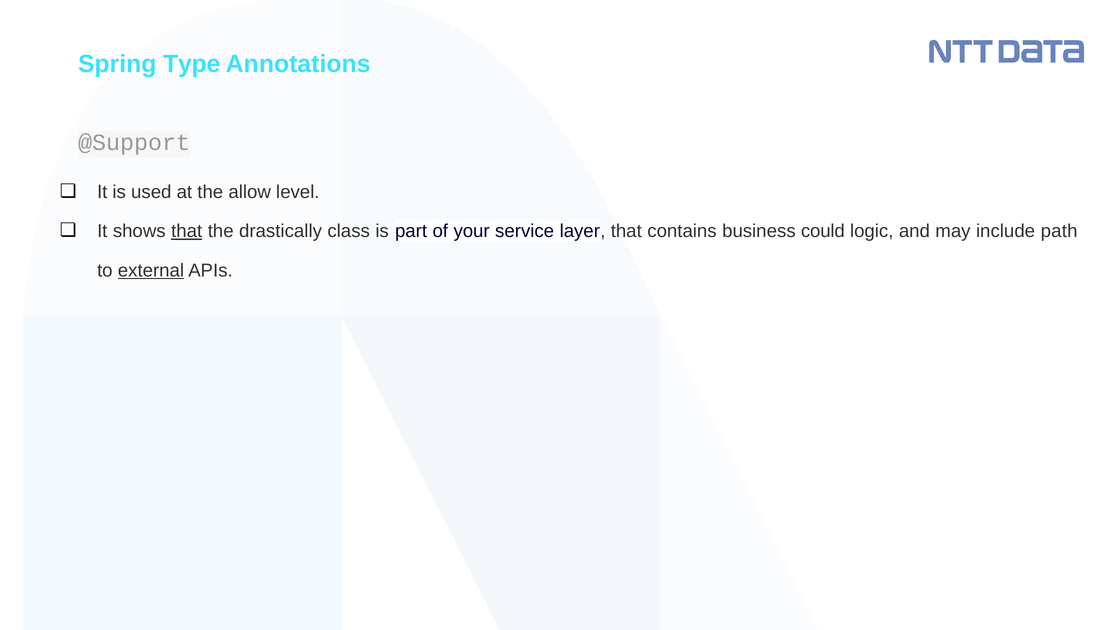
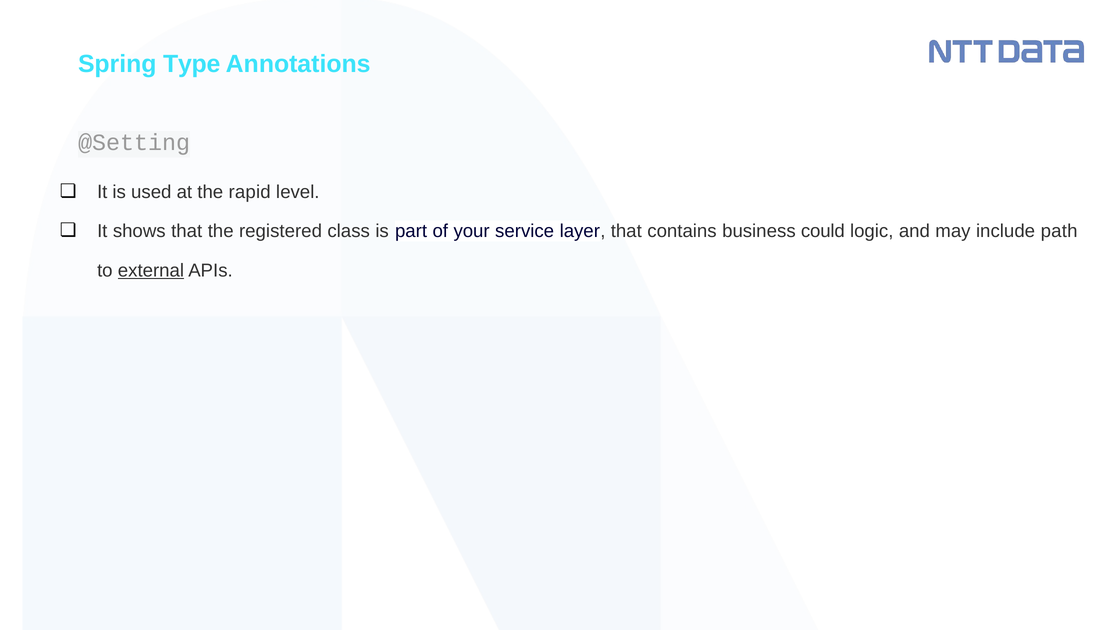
@Support: @Support -> @Setting
allow: allow -> rapid
that at (187, 231) underline: present -> none
drastically: drastically -> registered
